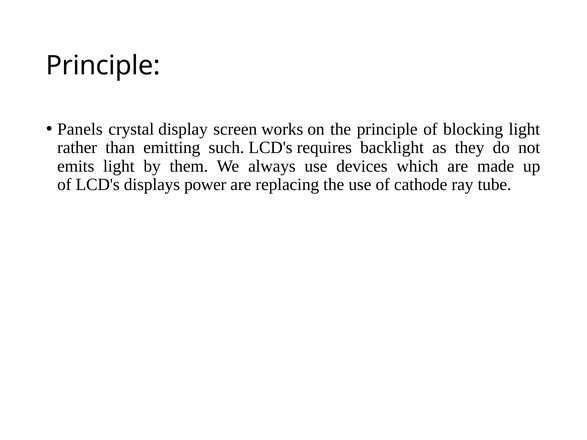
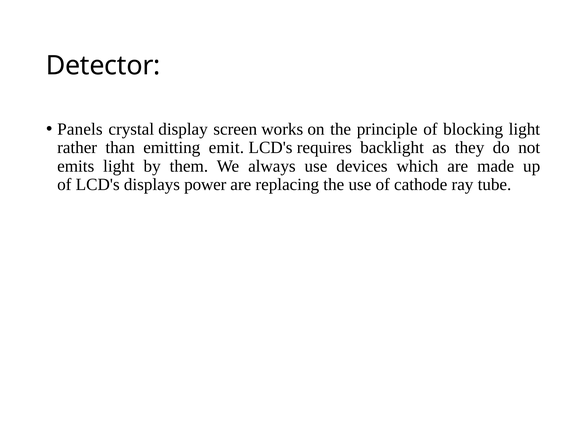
Principle at (103, 66): Principle -> Detector
such: such -> emit
